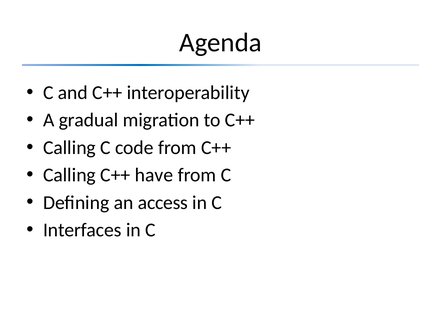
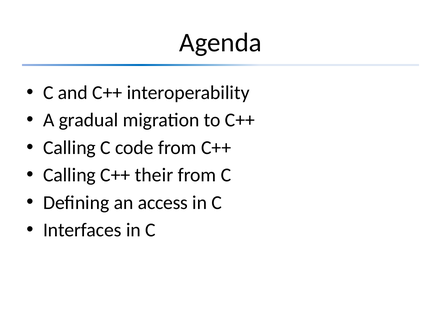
have: have -> their
